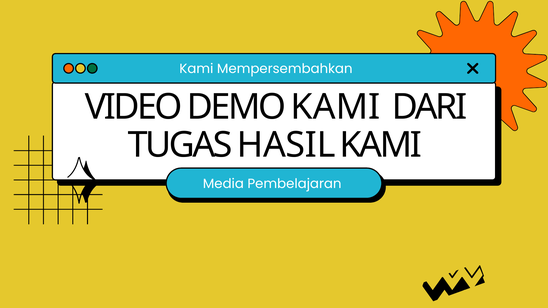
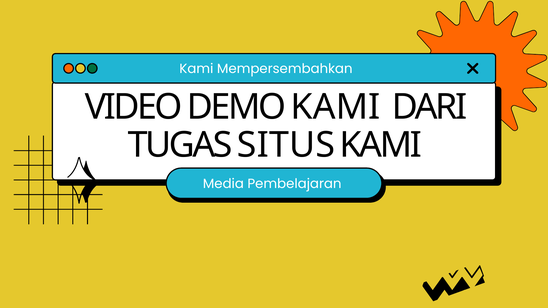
HASIL: HASIL -> SITUS
